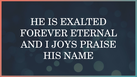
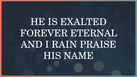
JOYS: JOYS -> RAIN
